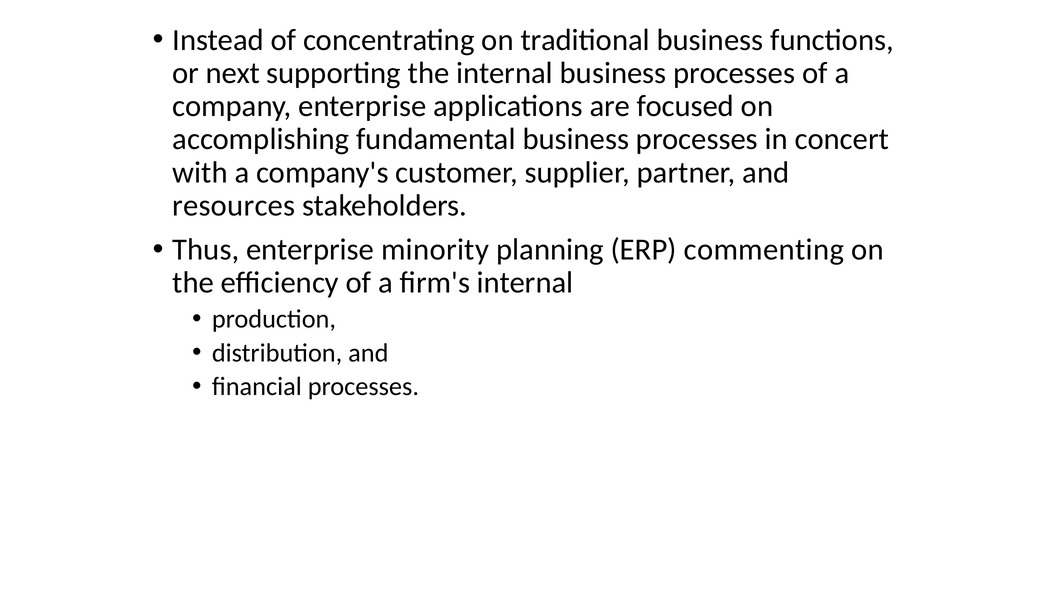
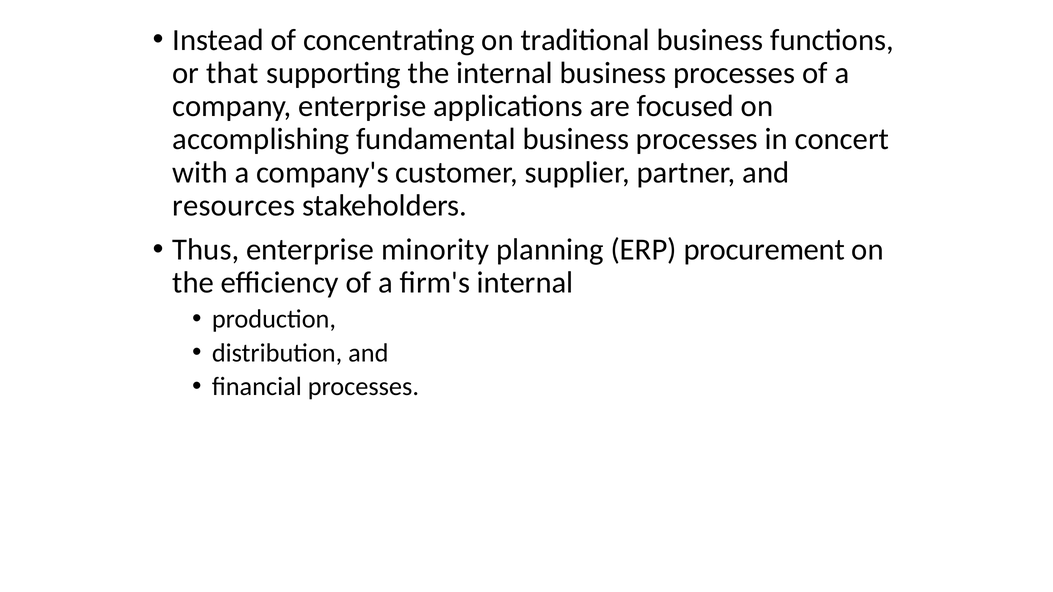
next: next -> that
commenting: commenting -> procurement
